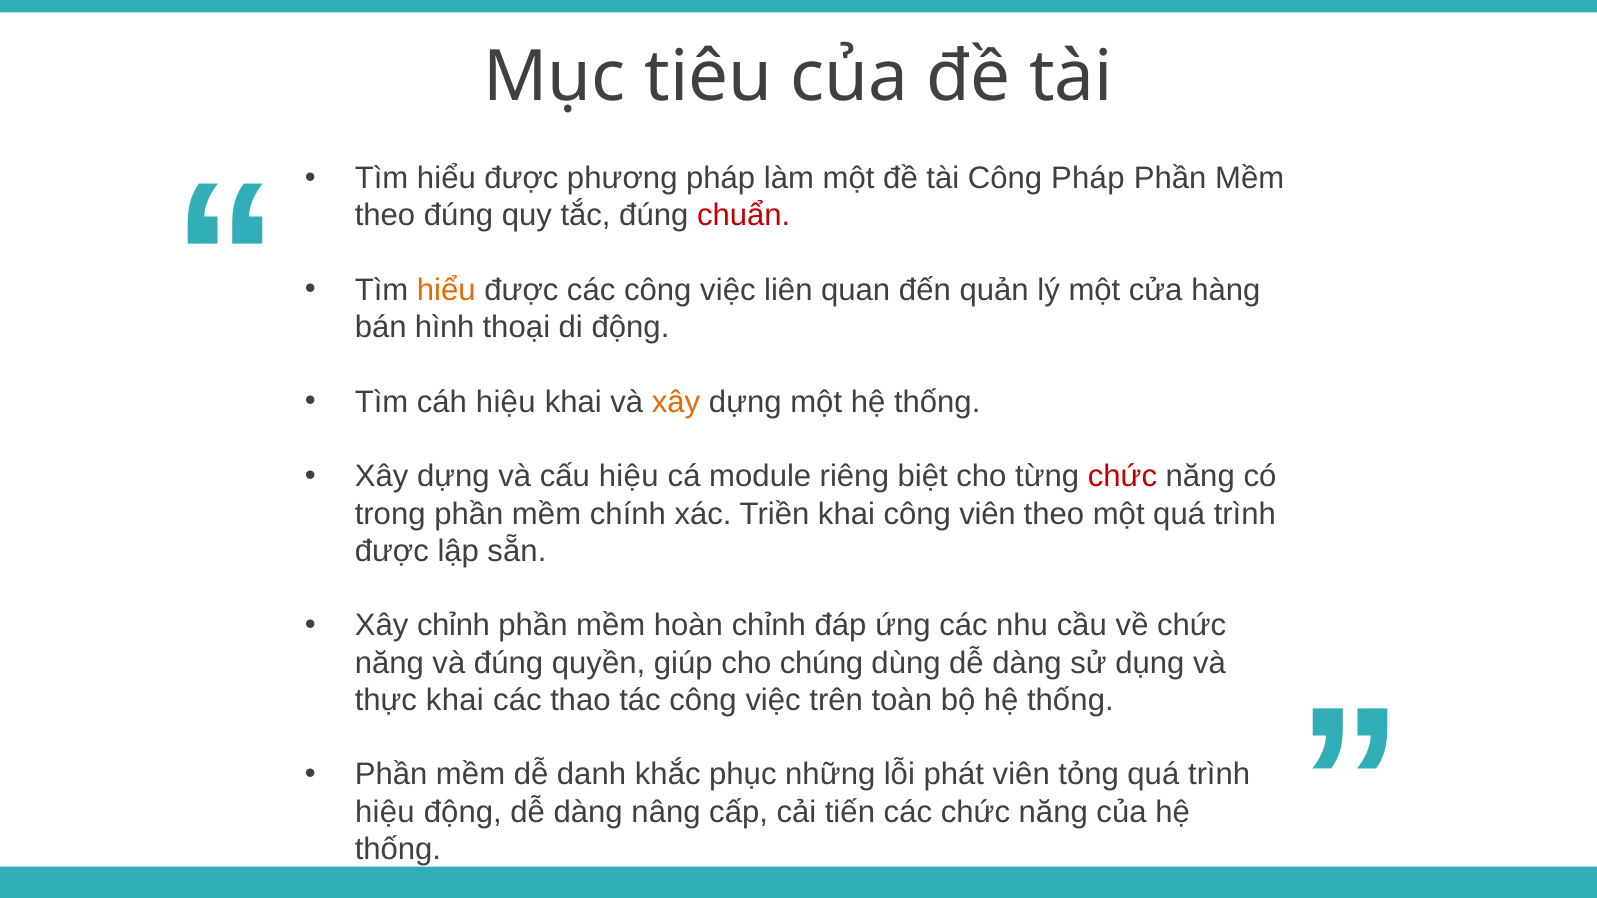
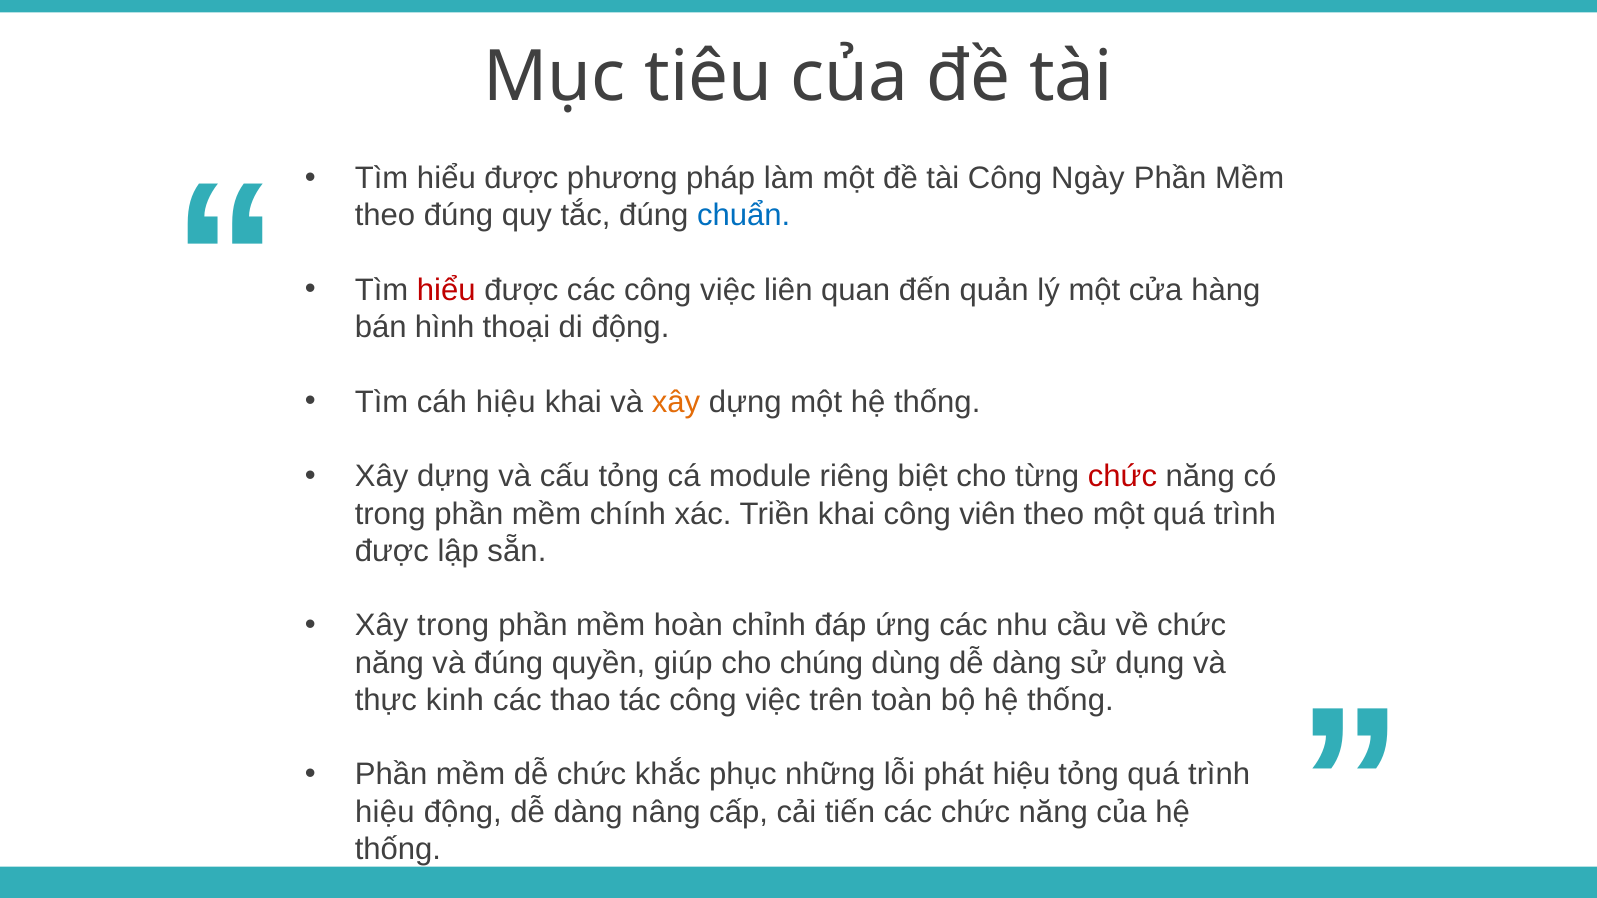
Công Pháp: Pháp -> Ngày
chuẩn colour: red -> blue
hiểu at (446, 290) colour: orange -> red
cấu hiệu: hiệu -> tỏng
Xây chỉnh: chỉnh -> trong
thực khai: khai -> kinh
dễ danh: danh -> chức
phát viên: viên -> hiệu
